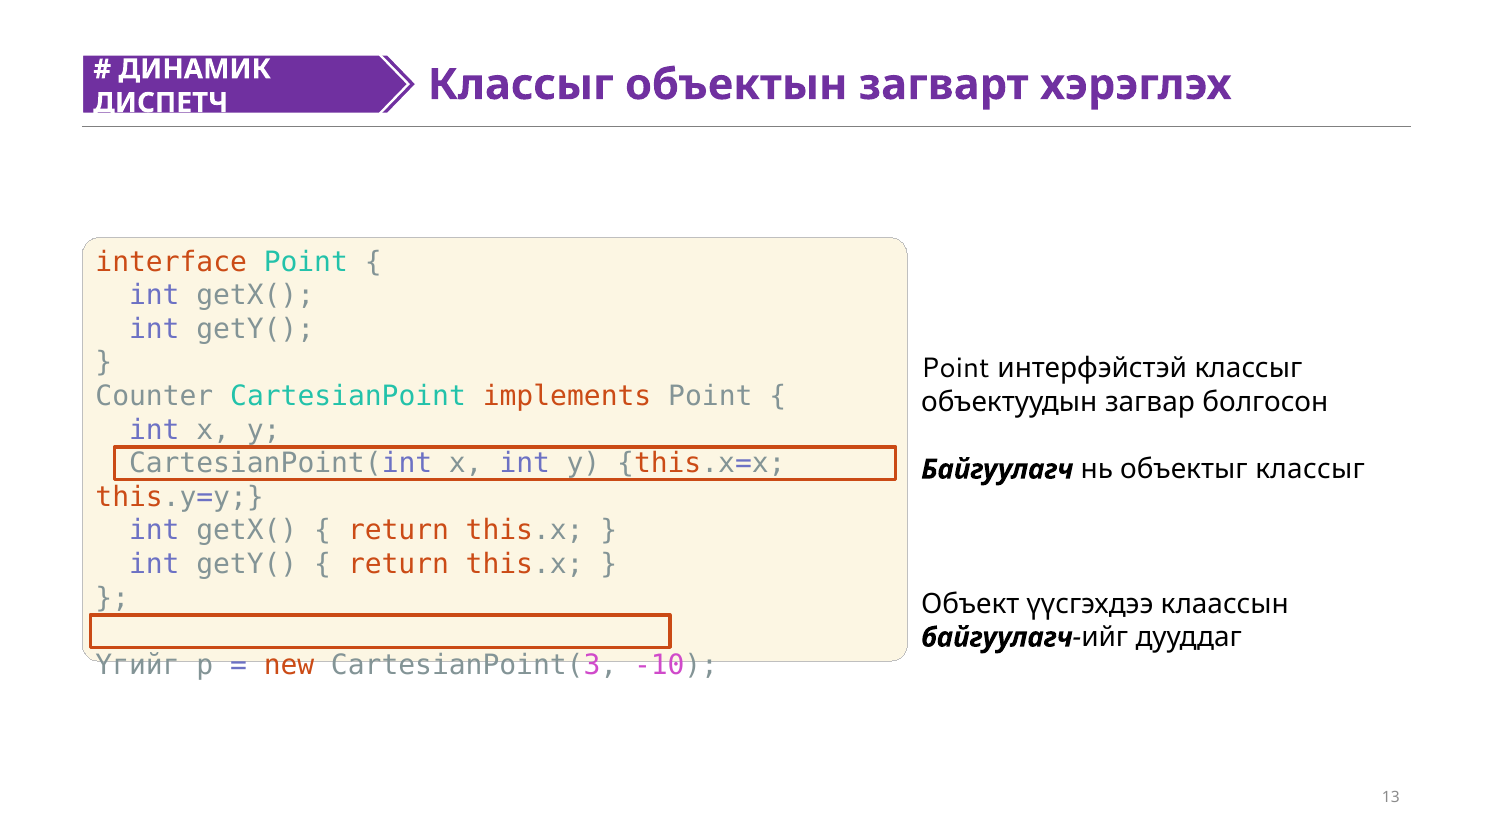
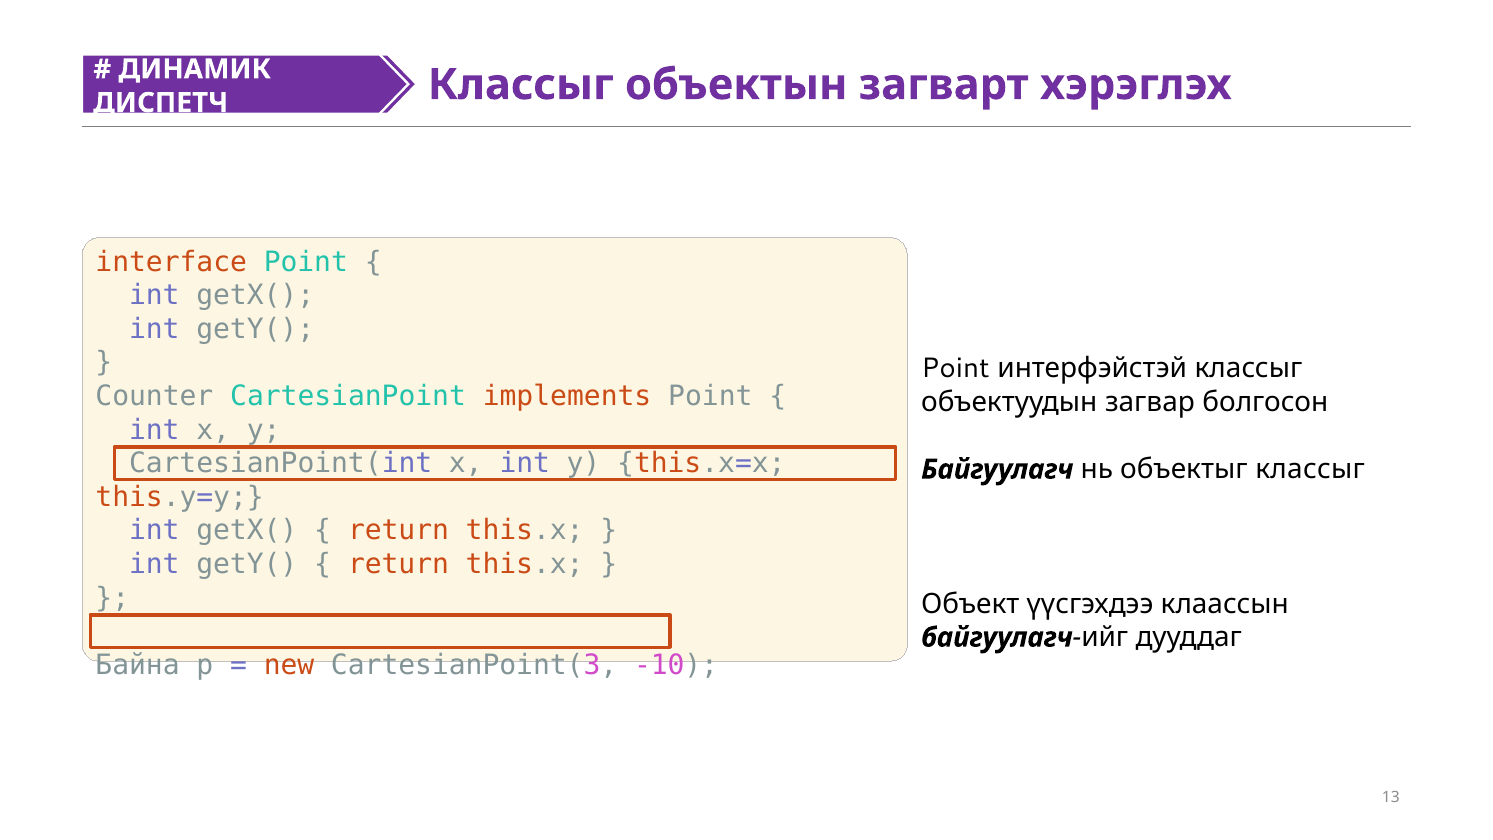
Үгийг: Үгийг -> Байна
